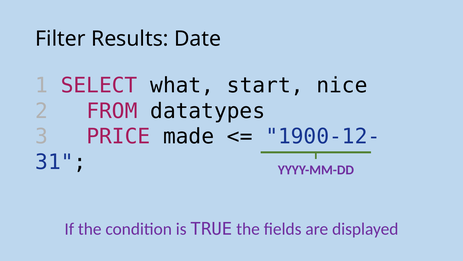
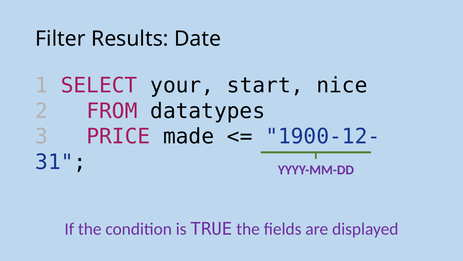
what: what -> your
